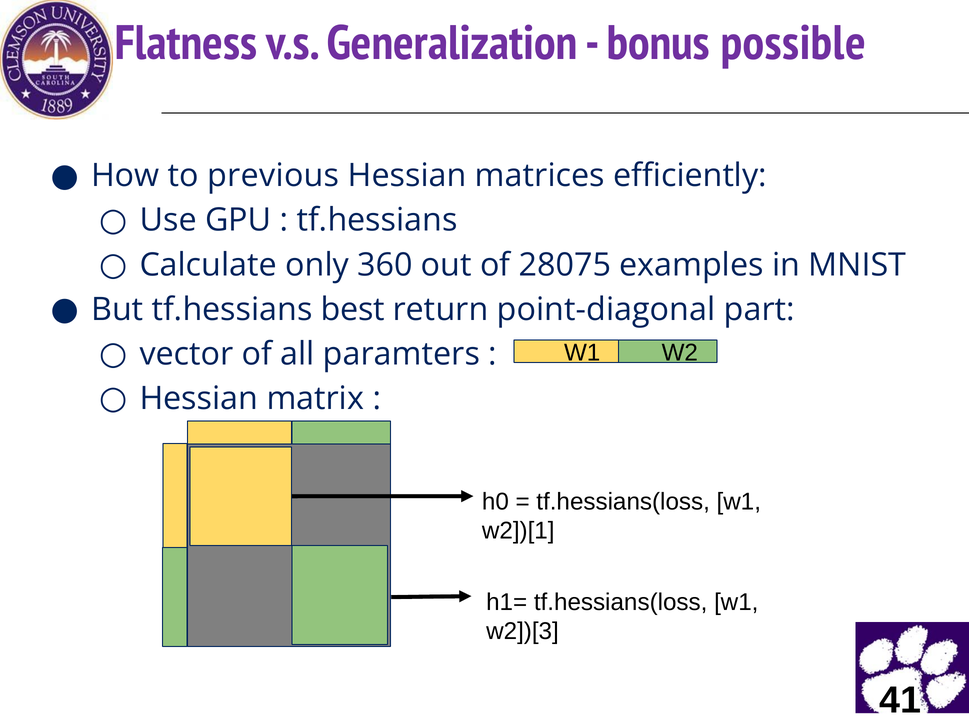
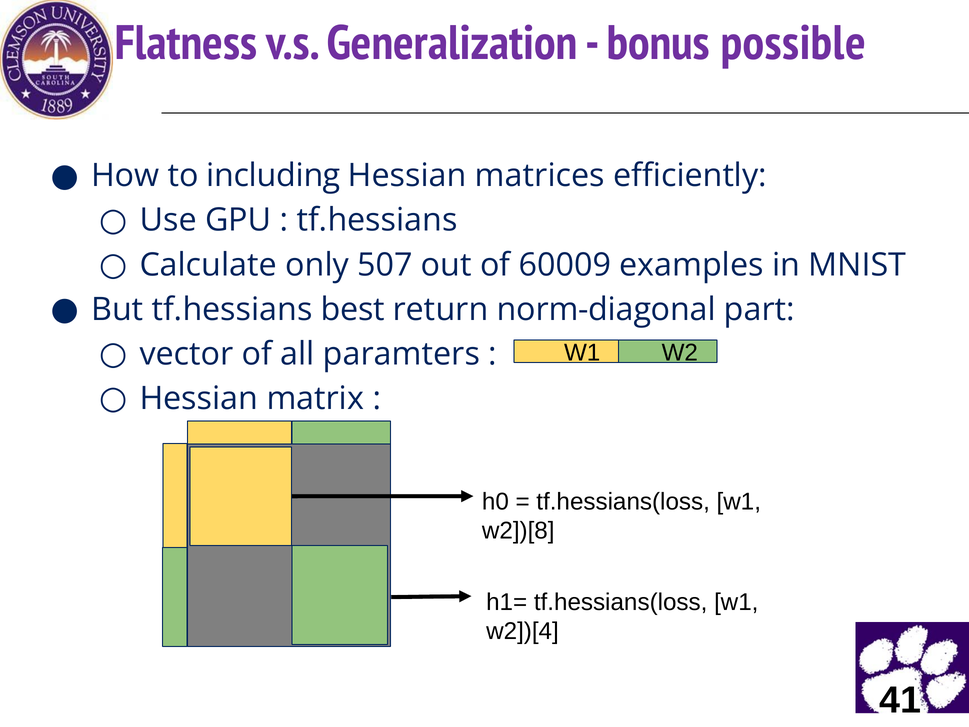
previous: previous -> including
360: 360 -> 507
28075: 28075 -> 60009
point-diagonal: point-diagonal -> norm-diagonal
w2])[1: w2])[1 -> w2])[8
w2])[3: w2])[3 -> w2])[4
